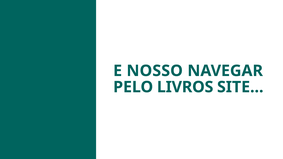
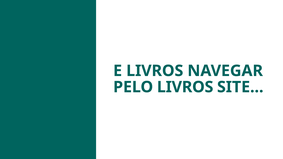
E NOSSO: NOSSO -> LIVROS
